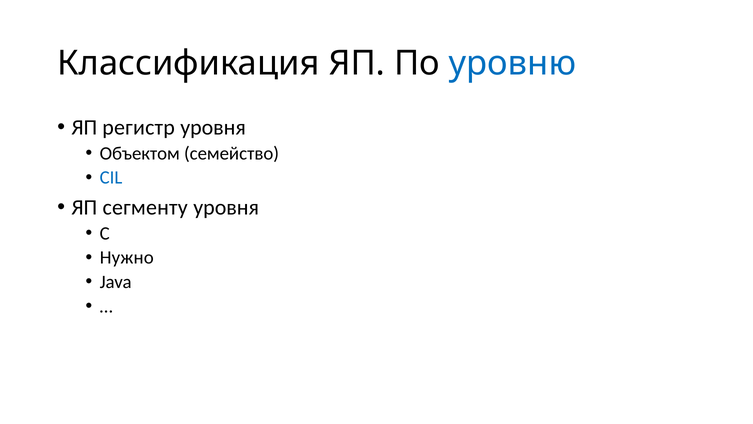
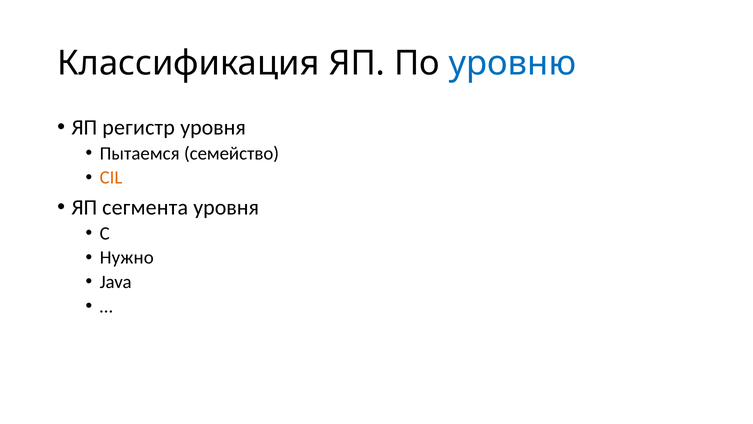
Объектом: Объектом -> Пытаемся
CIL colour: blue -> orange
сегменту: сегменту -> сегмента
